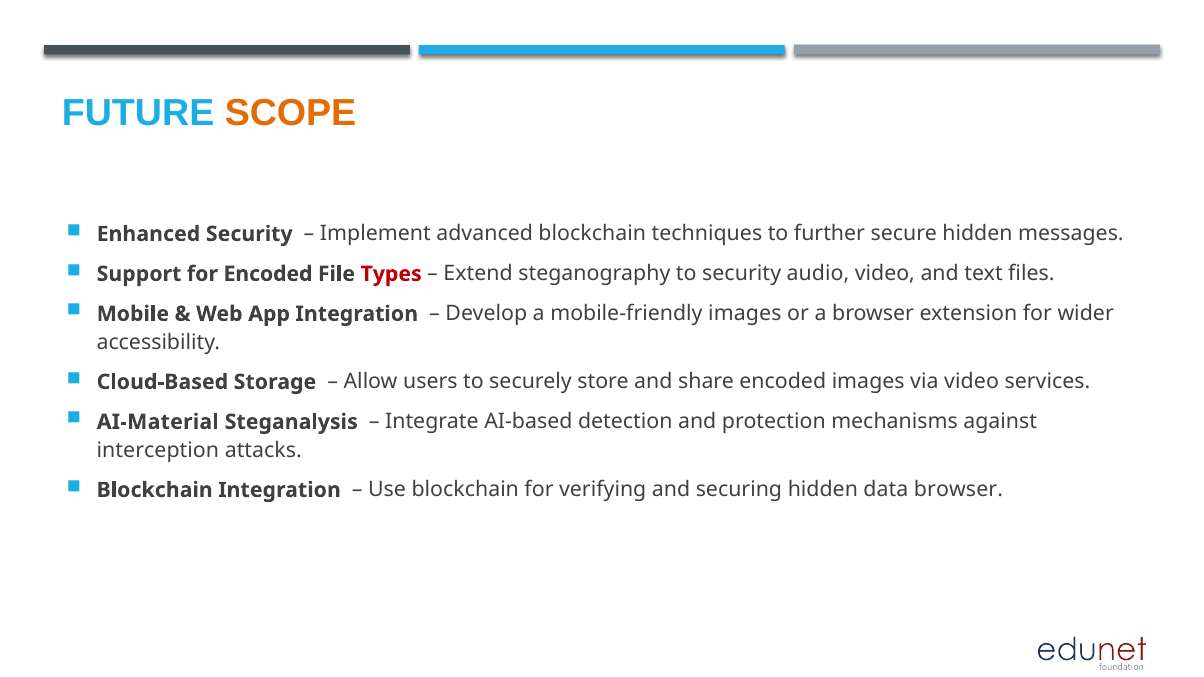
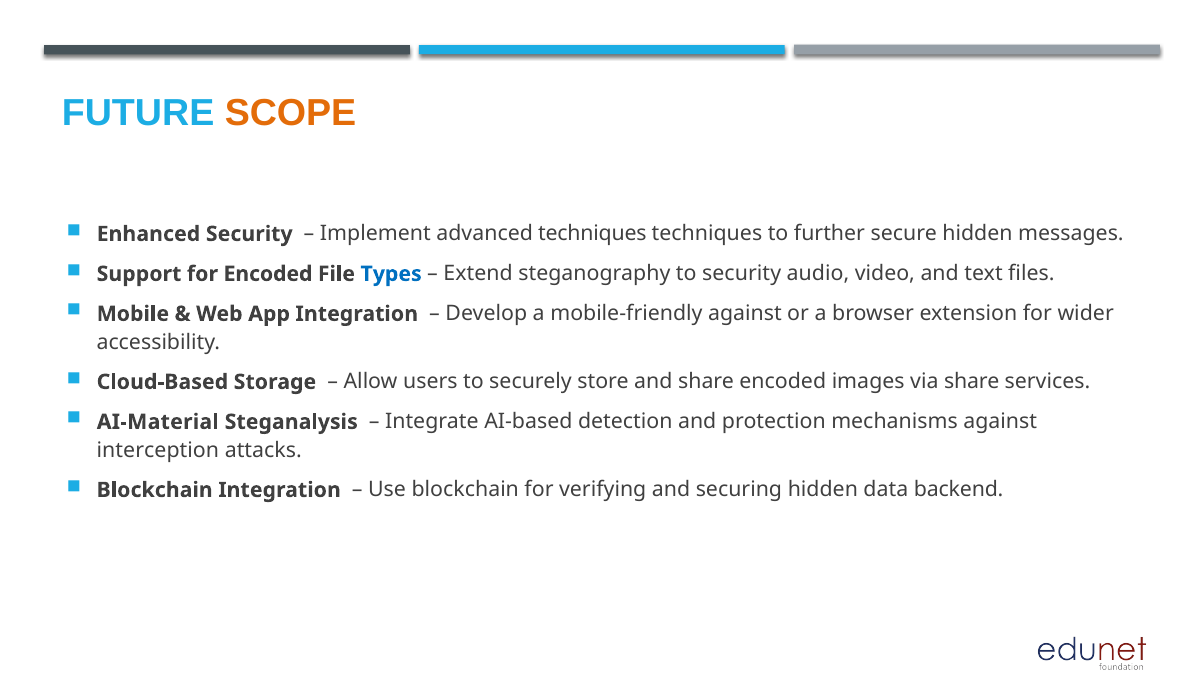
advanced blockchain: blockchain -> techniques
Types colour: red -> blue
mobile-friendly images: images -> against
via video: video -> share
data browser: browser -> backend
